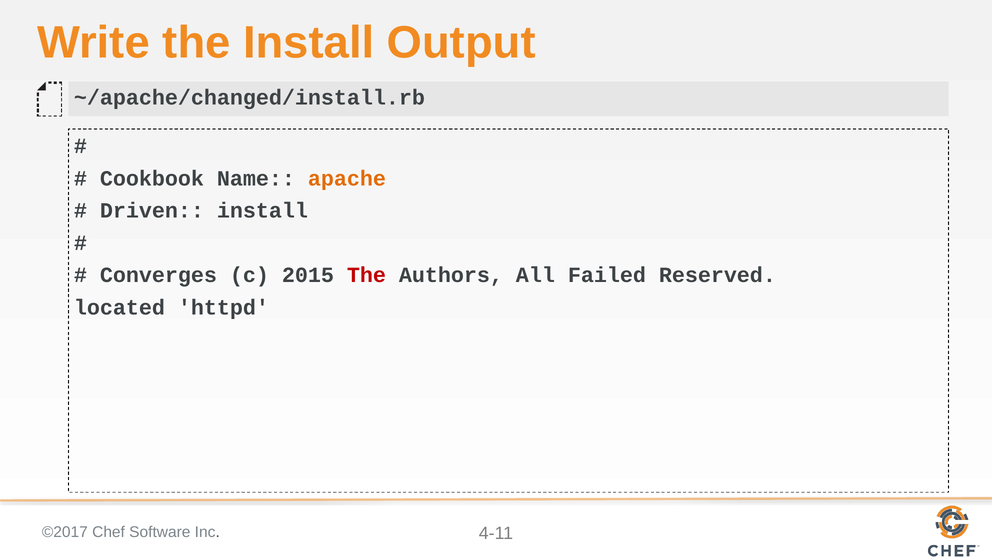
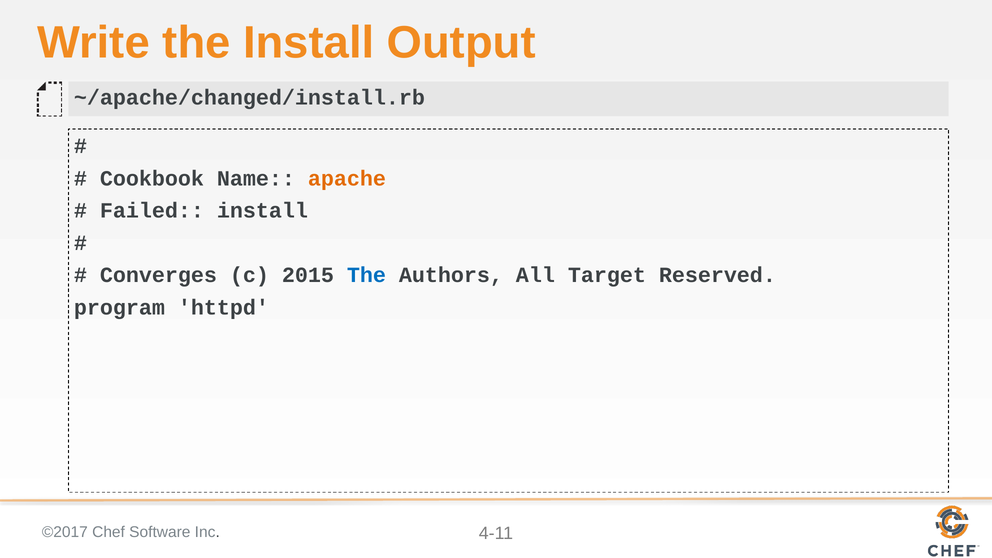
Driven: Driven -> Failed
The at (366, 275) colour: red -> blue
Failed: Failed -> Target
located: located -> program
